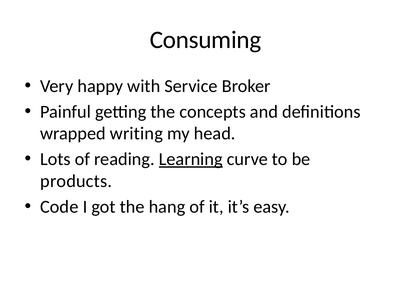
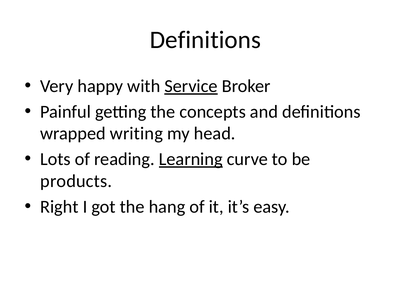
Consuming at (206, 40): Consuming -> Definitions
Service underline: none -> present
Code: Code -> Right
